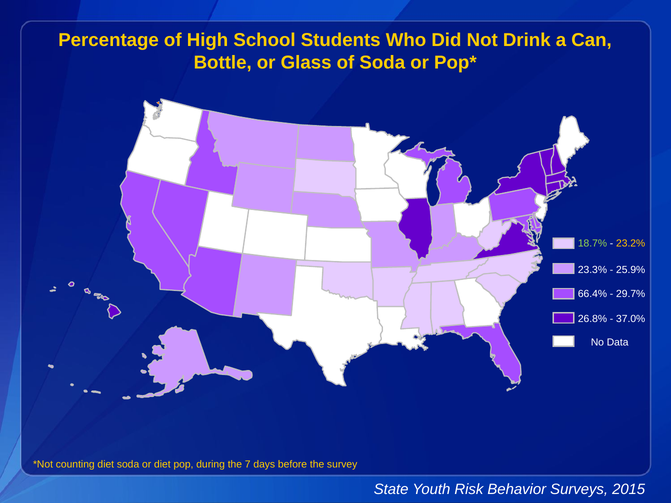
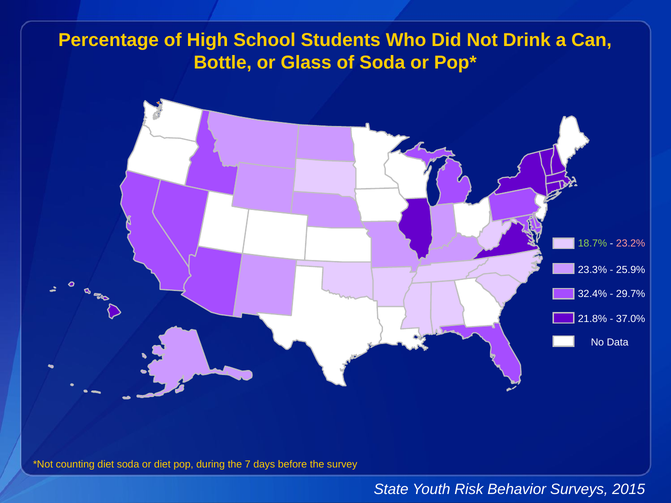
23.2% colour: yellow -> pink
66.4%: 66.4% -> 32.4%
26.8%: 26.8% -> 21.8%
